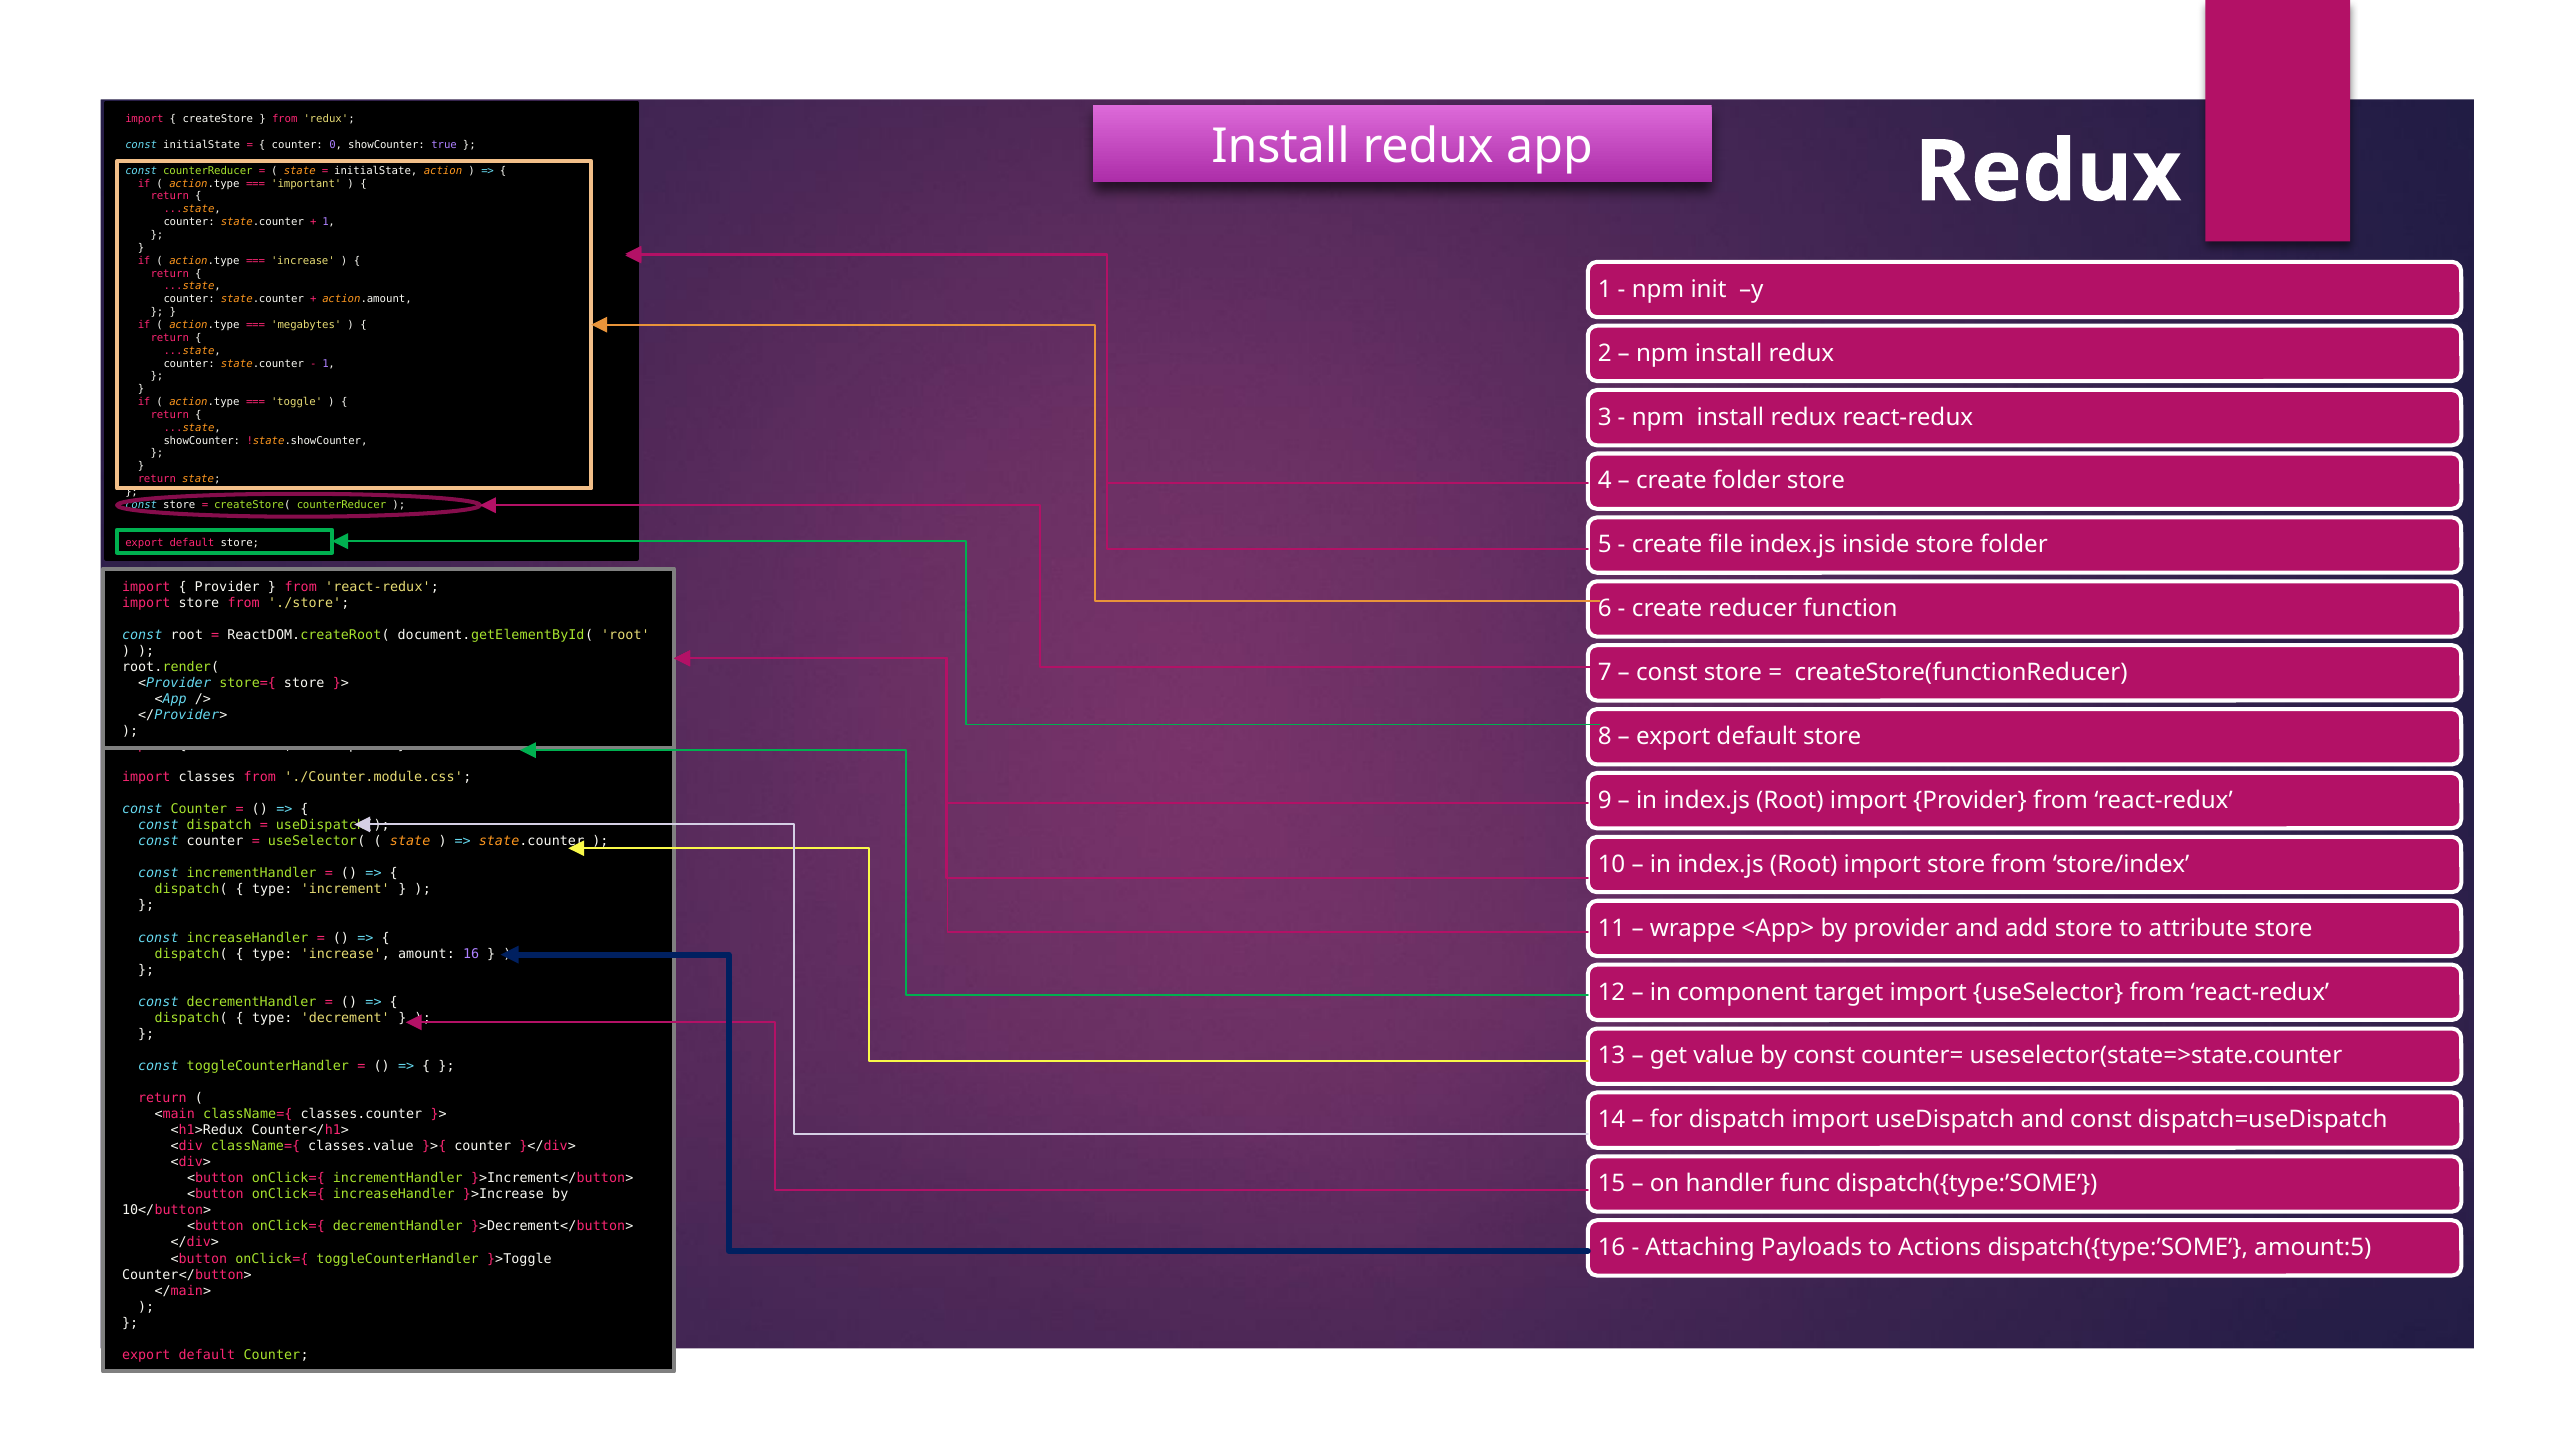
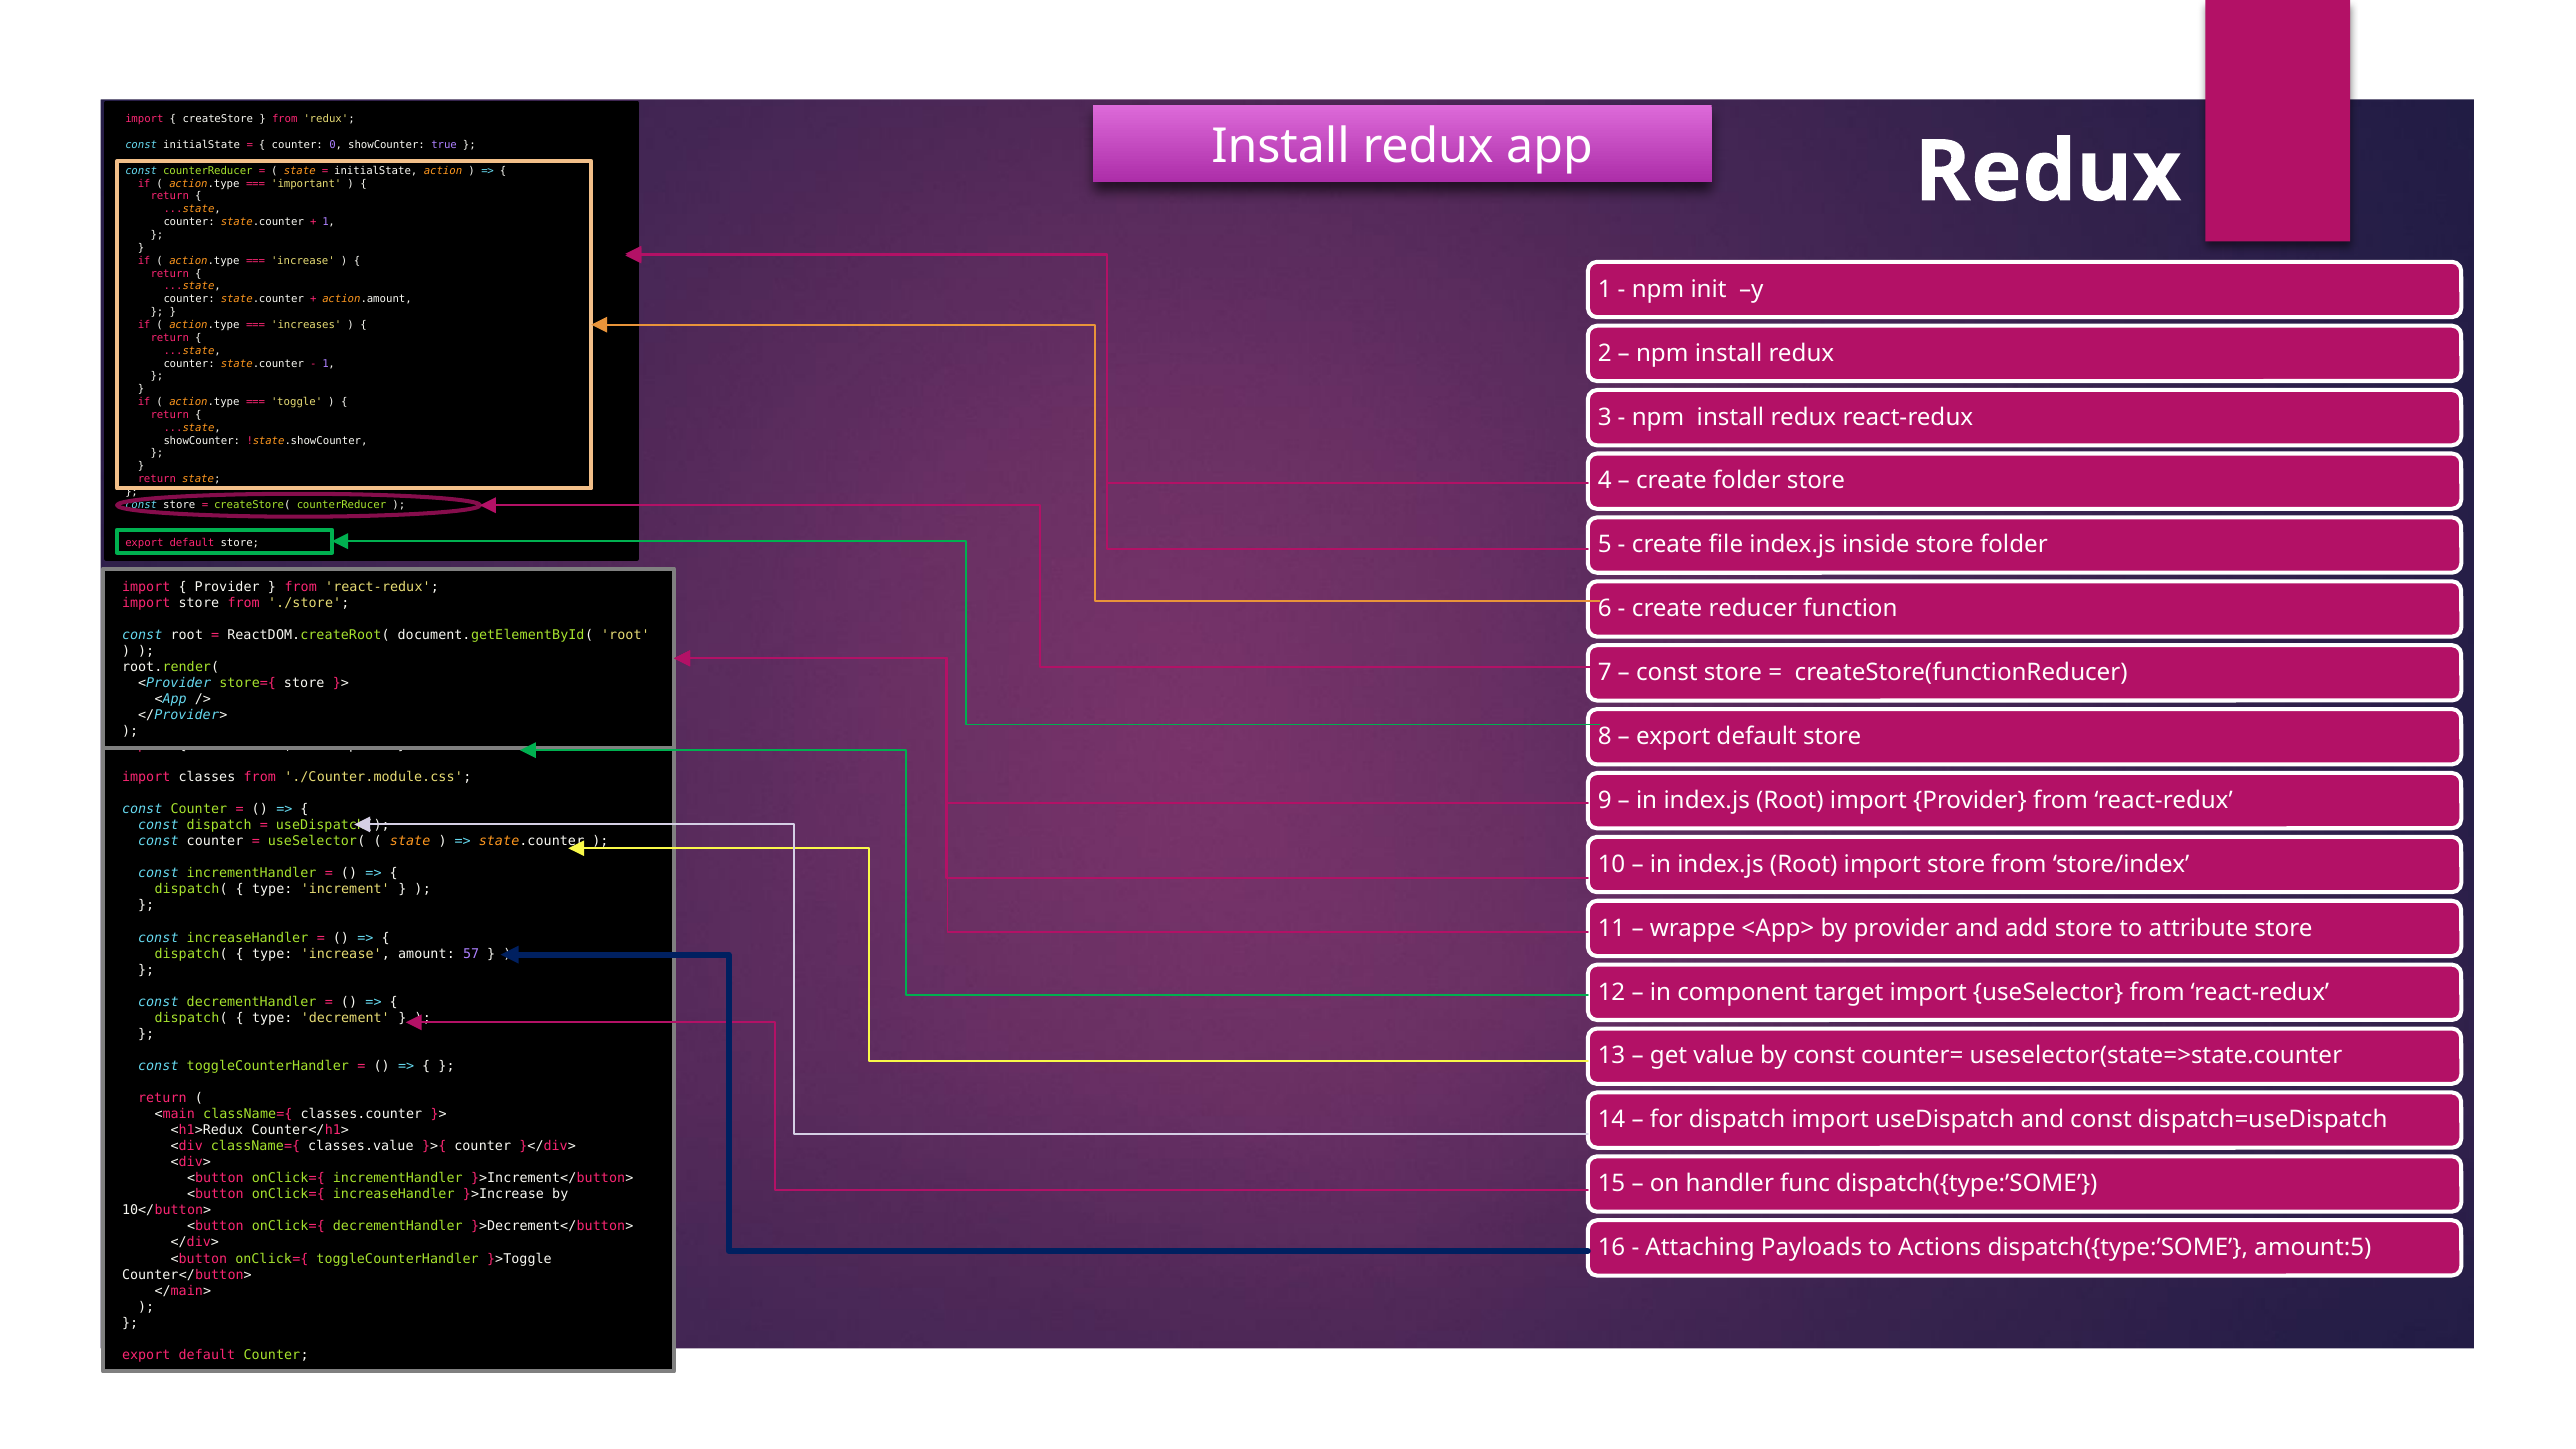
megabytes: megabytes -> increases
amount 16: 16 -> 57
